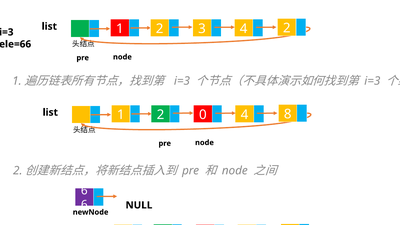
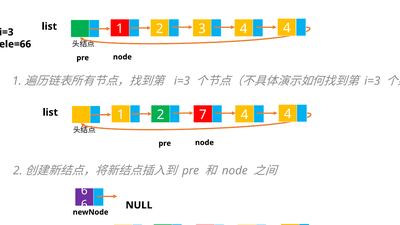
2 at (287, 28): 2 -> 4
8 at (288, 114): 8 -> 4
0: 0 -> 7
